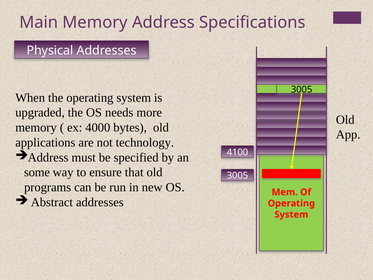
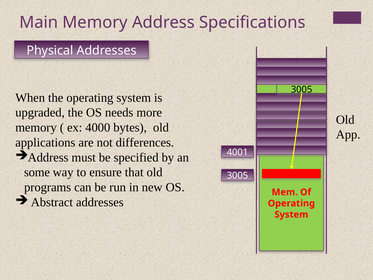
technology: technology -> differences
4100: 4100 -> 4001
